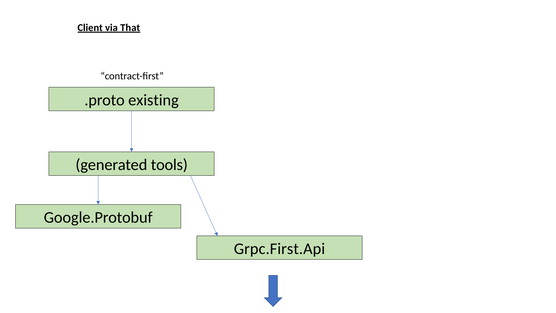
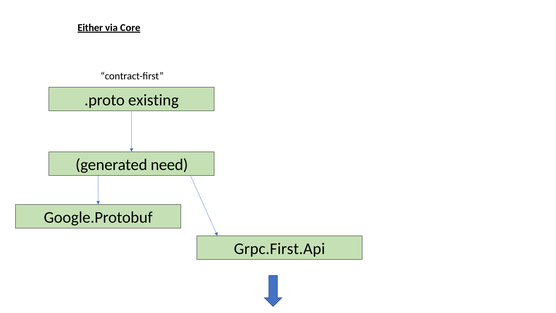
Client: Client -> Either
That: That -> Core
tools: tools -> need
